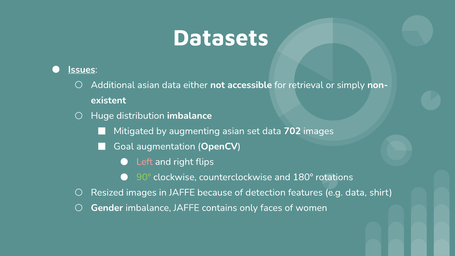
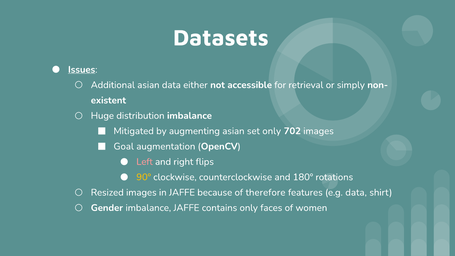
set data: data -> only
90º colour: light green -> yellow
detection: detection -> therefore
